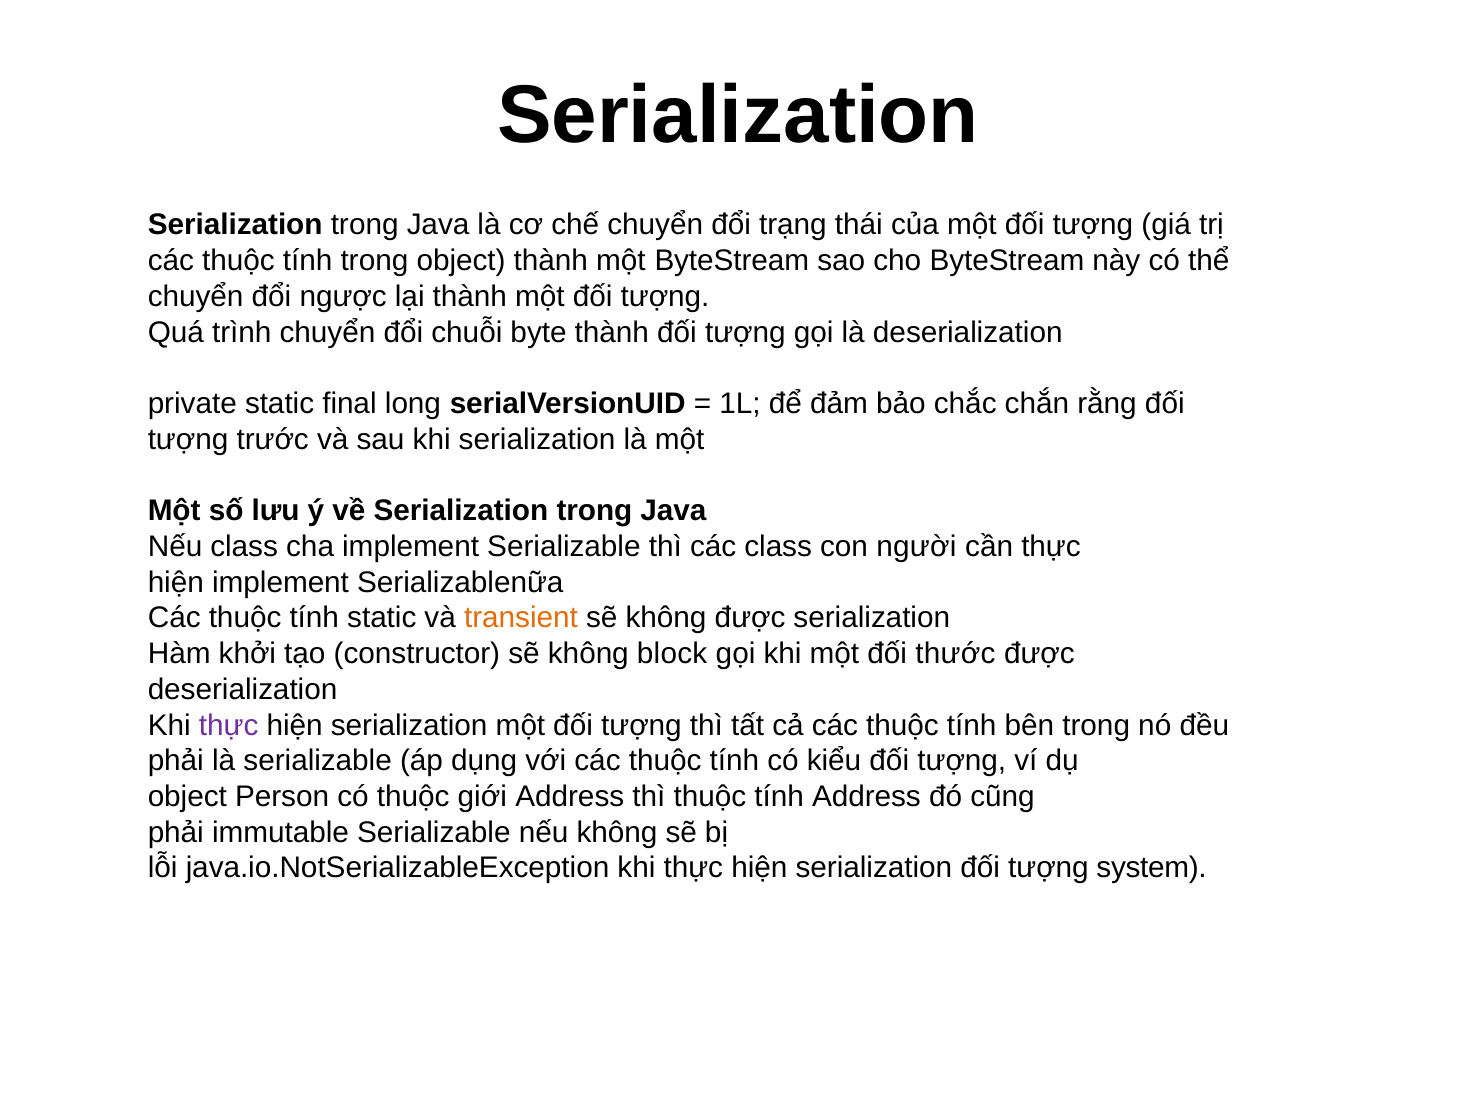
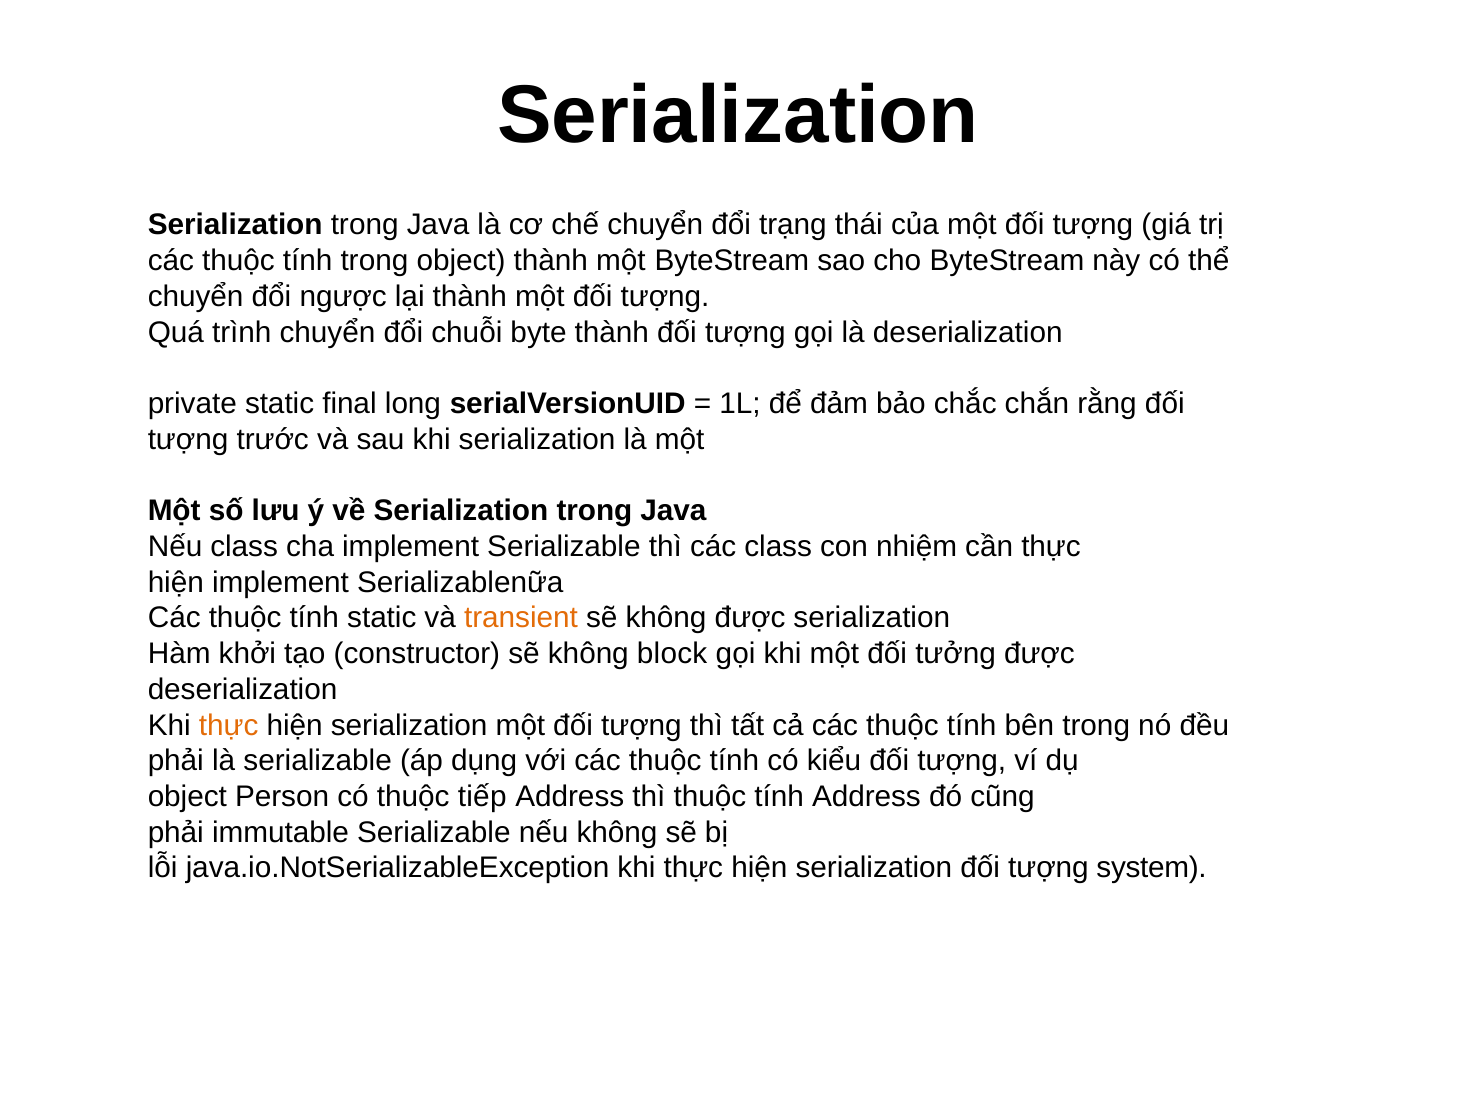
người: người -> nhiệm
thước: thước -> tưởng
thực at (229, 725) colour: purple -> orange
giới: giới -> tiếp
